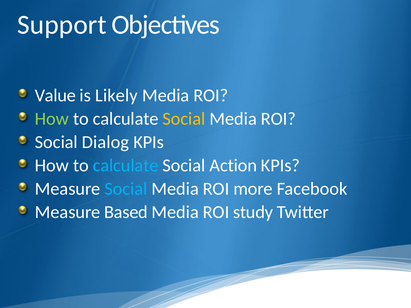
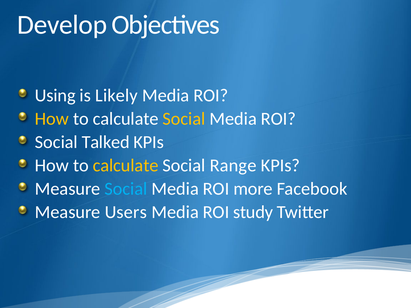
Support: Support -> Develop
Value: Value -> Using
How at (52, 119) colour: light green -> yellow
Dialog: Dialog -> Talked
calculate at (126, 166) colour: light blue -> yellow
Action: Action -> Range
Based: Based -> Users
